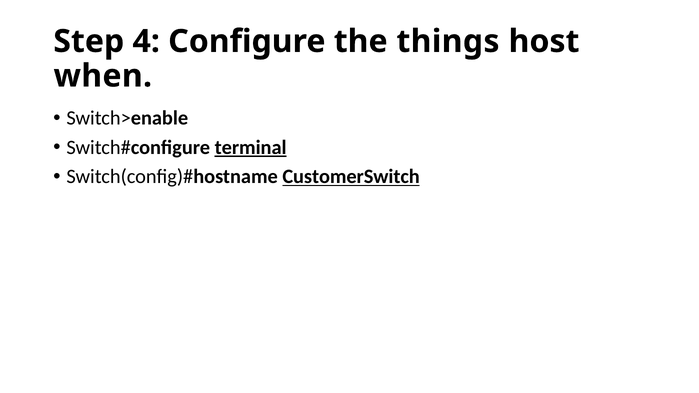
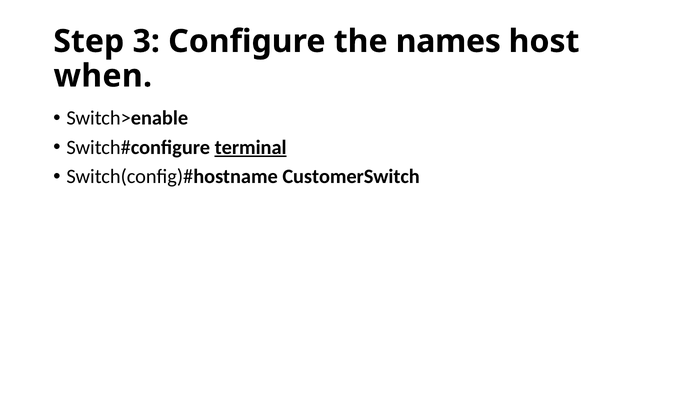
4: 4 -> 3
things: things -> names
CustomerSwitch underline: present -> none
